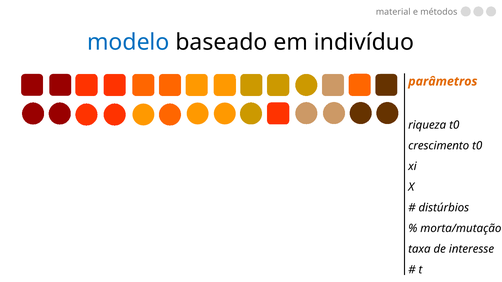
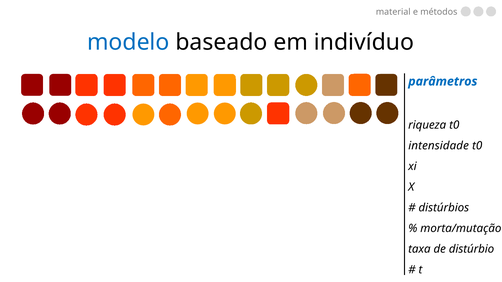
parâmetros colour: orange -> blue
crescimento: crescimento -> intensidade
interesse: interesse -> distúrbio
